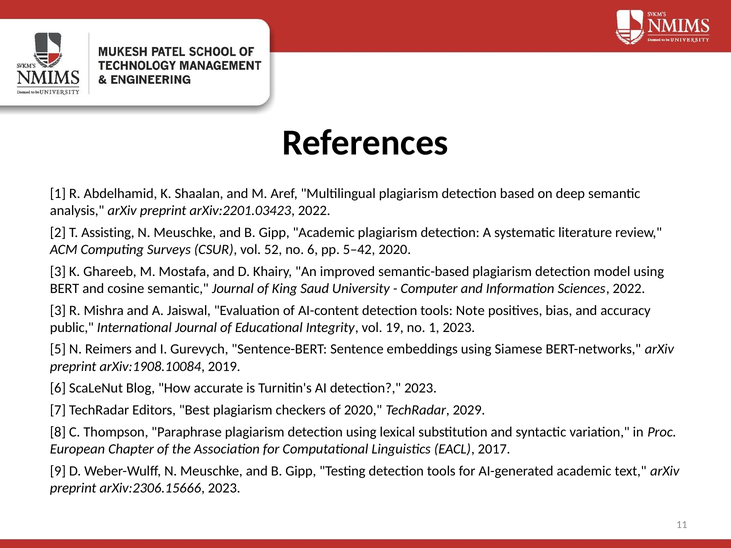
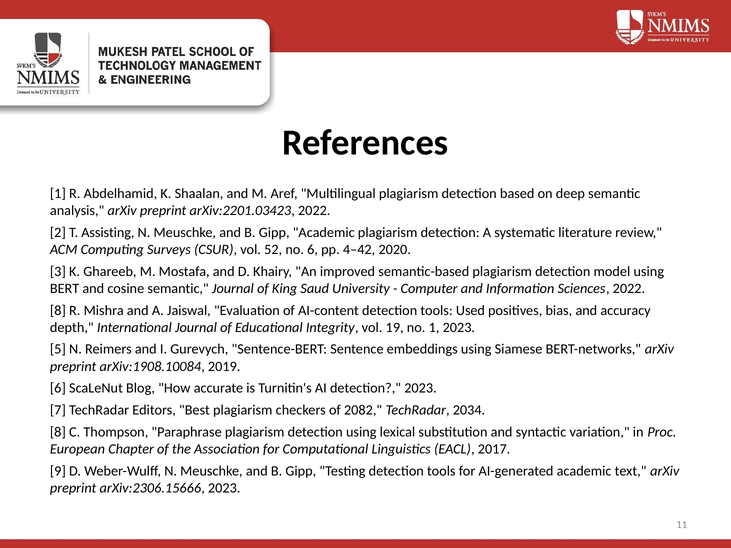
5–42: 5–42 -> 4–42
3 at (58, 310): 3 -> 8
Note: Note -> Used
public: public -> depth
of 2020: 2020 -> 2082
2029: 2029 -> 2034
